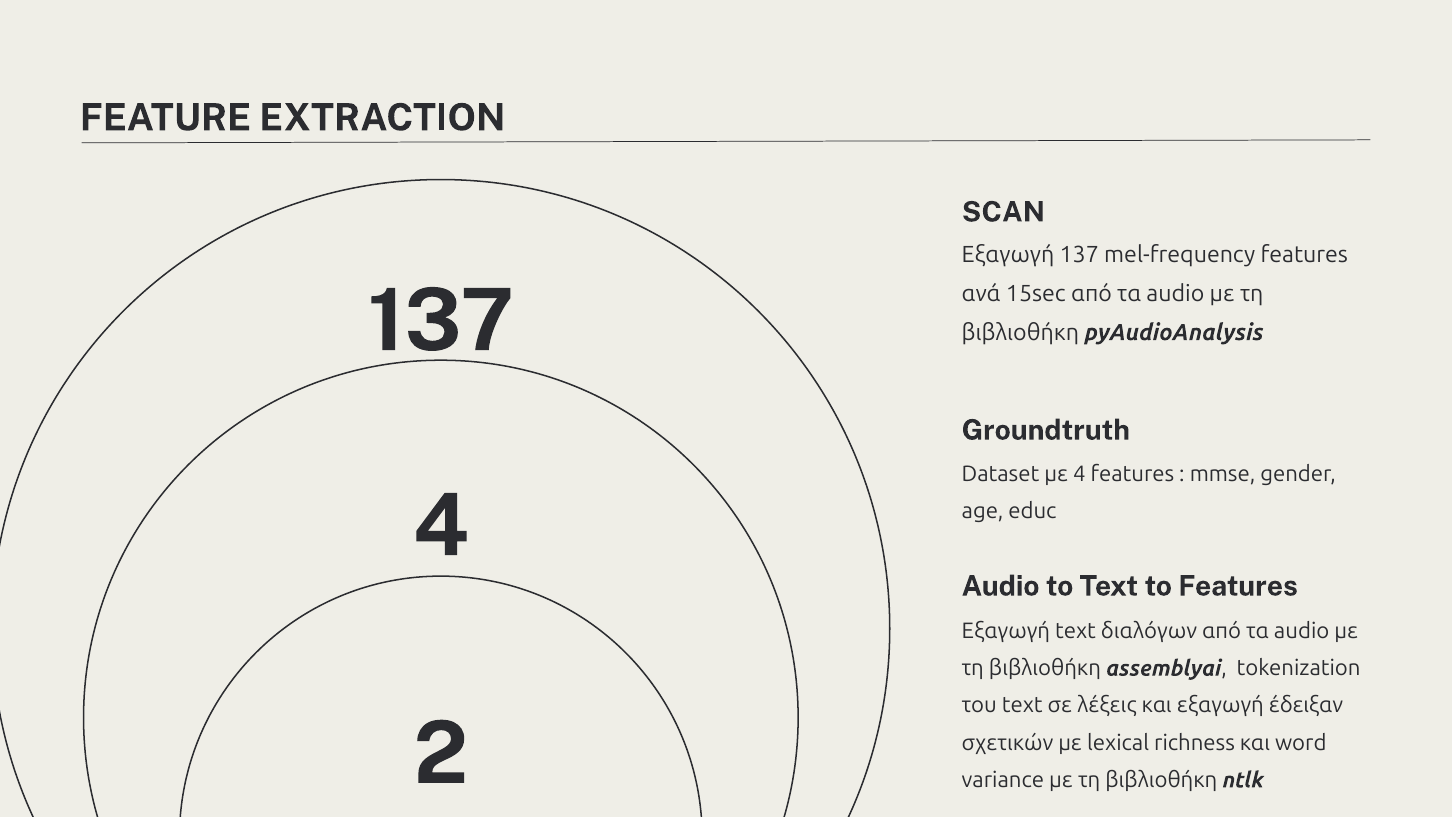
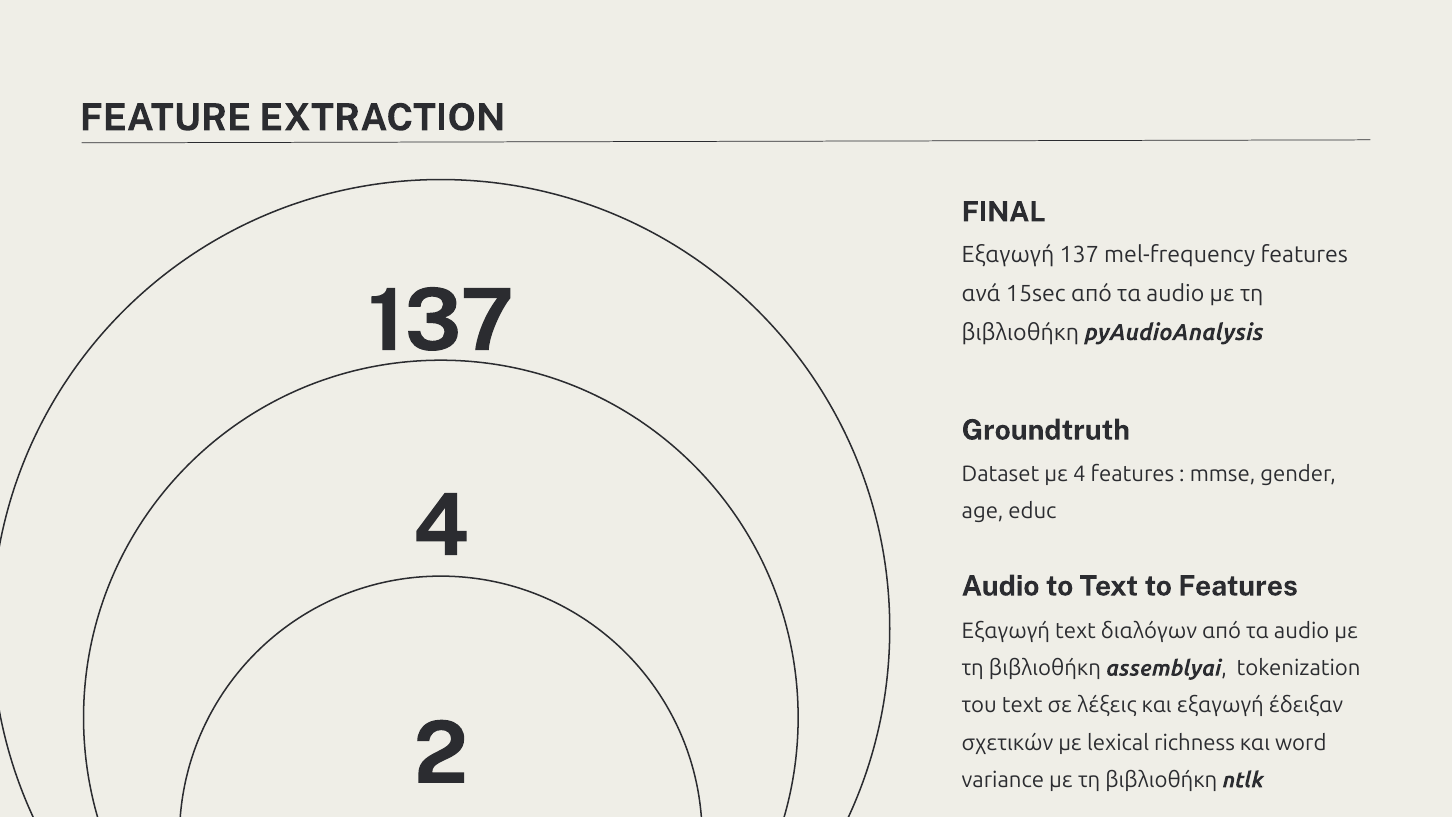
SCAN: SCAN -> FINAL
